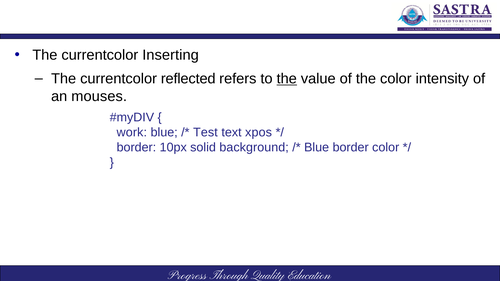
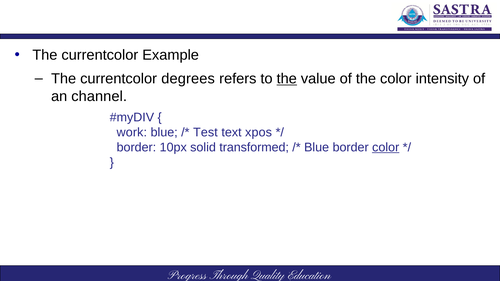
Inserting: Inserting -> Example
reflected: reflected -> degrees
mouses: mouses -> channel
background: background -> transformed
color at (386, 147) underline: none -> present
